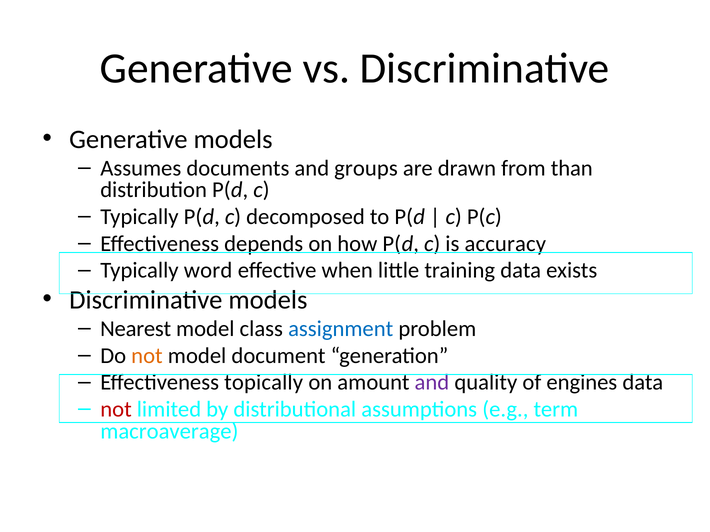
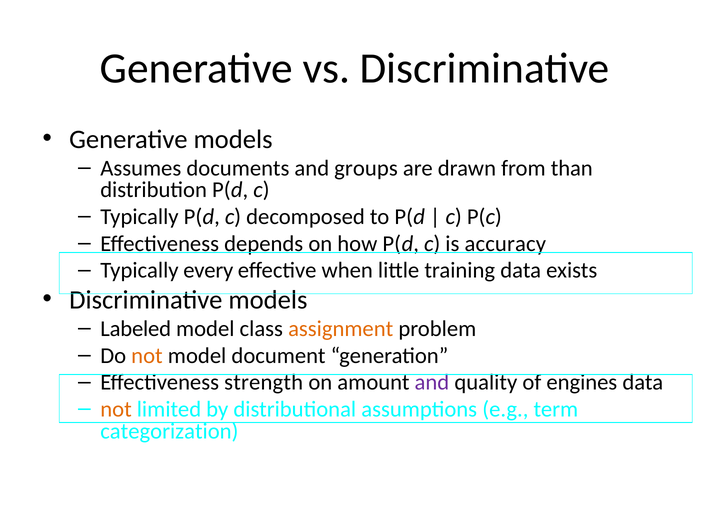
word: word -> every
Nearest: Nearest -> Labeled
assignment colour: blue -> orange
topically: topically -> strength
not at (116, 410) colour: red -> orange
macroaverage: macroaverage -> categorization
